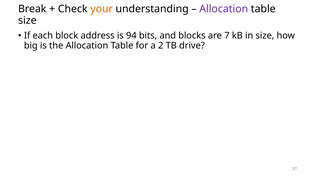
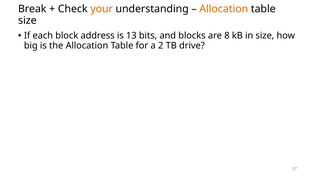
Allocation at (224, 9) colour: purple -> orange
94: 94 -> 13
7: 7 -> 8
